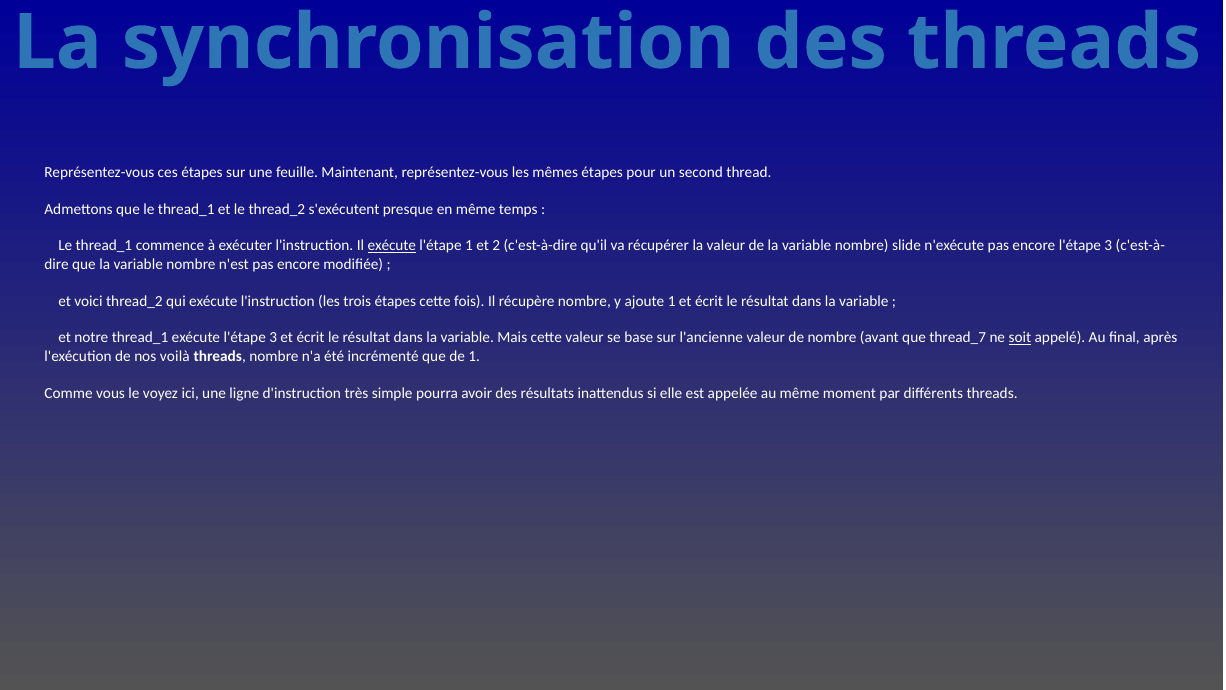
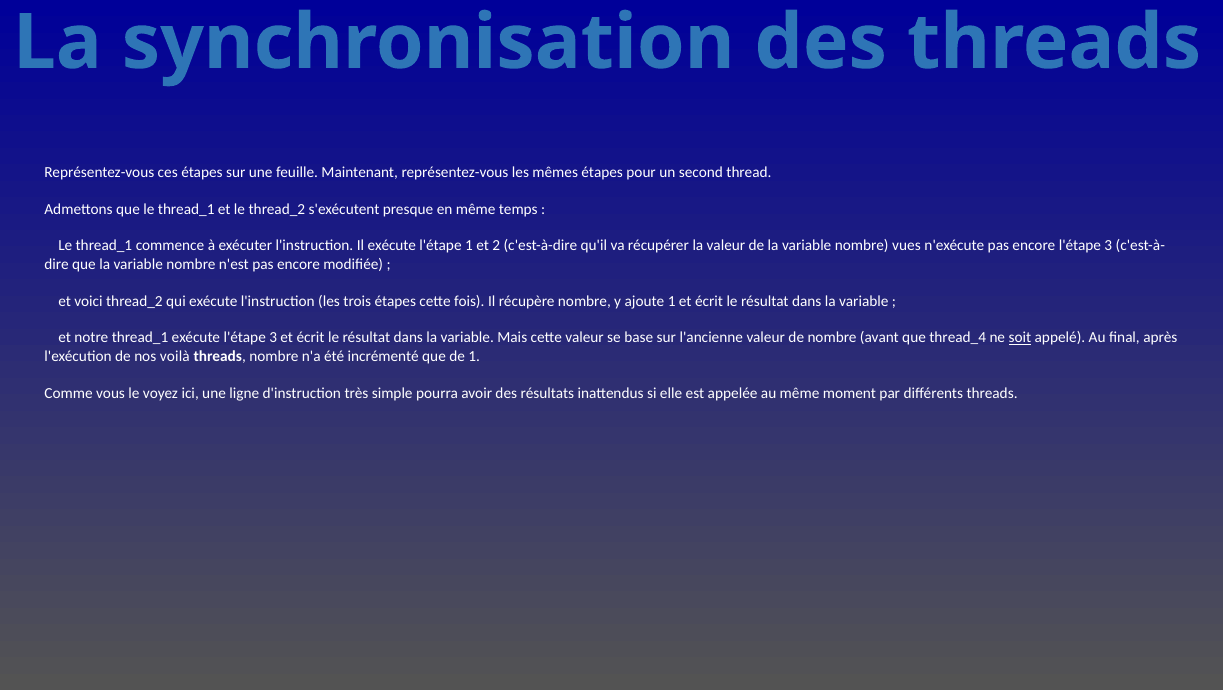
exécute at (392, 246) underline: present -> none
slide: slide -> vues
thread_7: thread_7 -> thread_4
